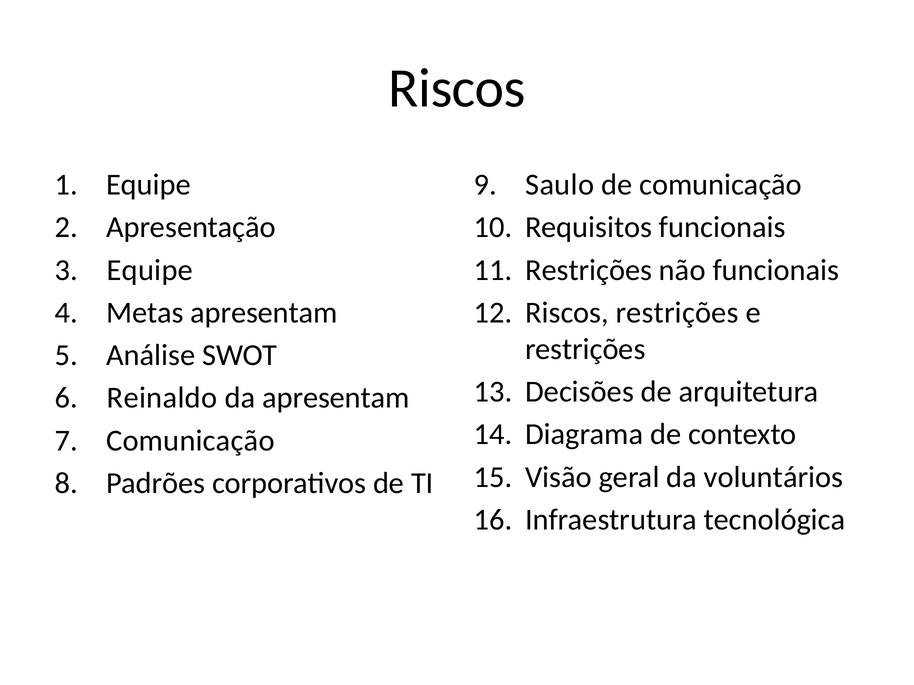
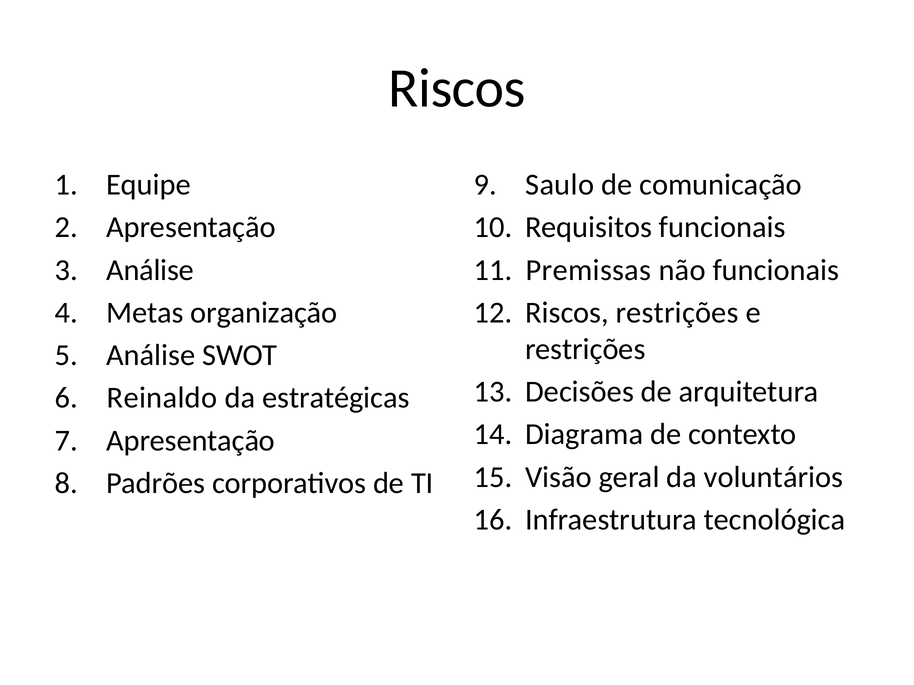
Equipe at (150, 270): Equipe -> Análise
Restrições at (589, 270): Restrições -> Premissas
Metas apresentam: apresentam -> organização
da apresentam: apresentam -> estratégicas
Comunicação at (190, 441): Comunicação -> Apresentação
